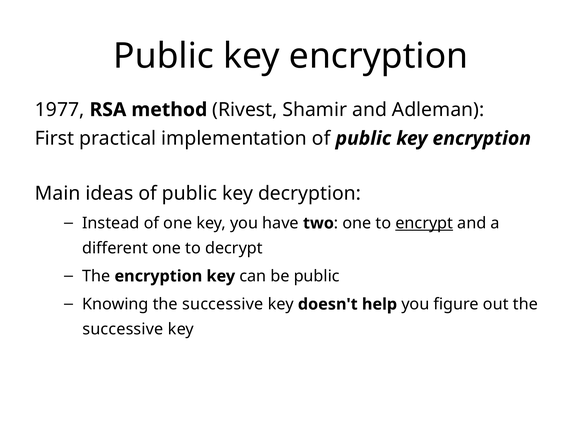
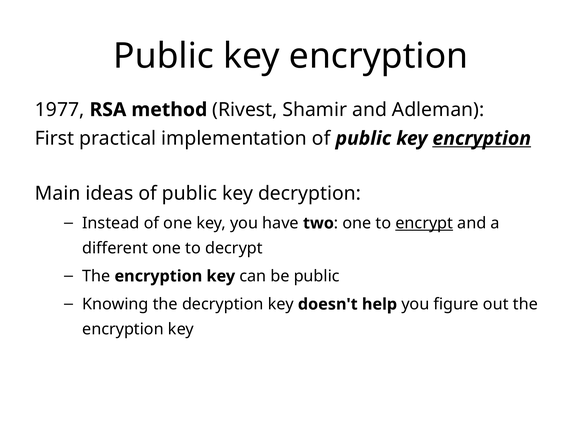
encryption at (482, 139) underline: none -> present
Knowing the successive: successive -> decryption
successive at (123, 329): successive -> encryption
